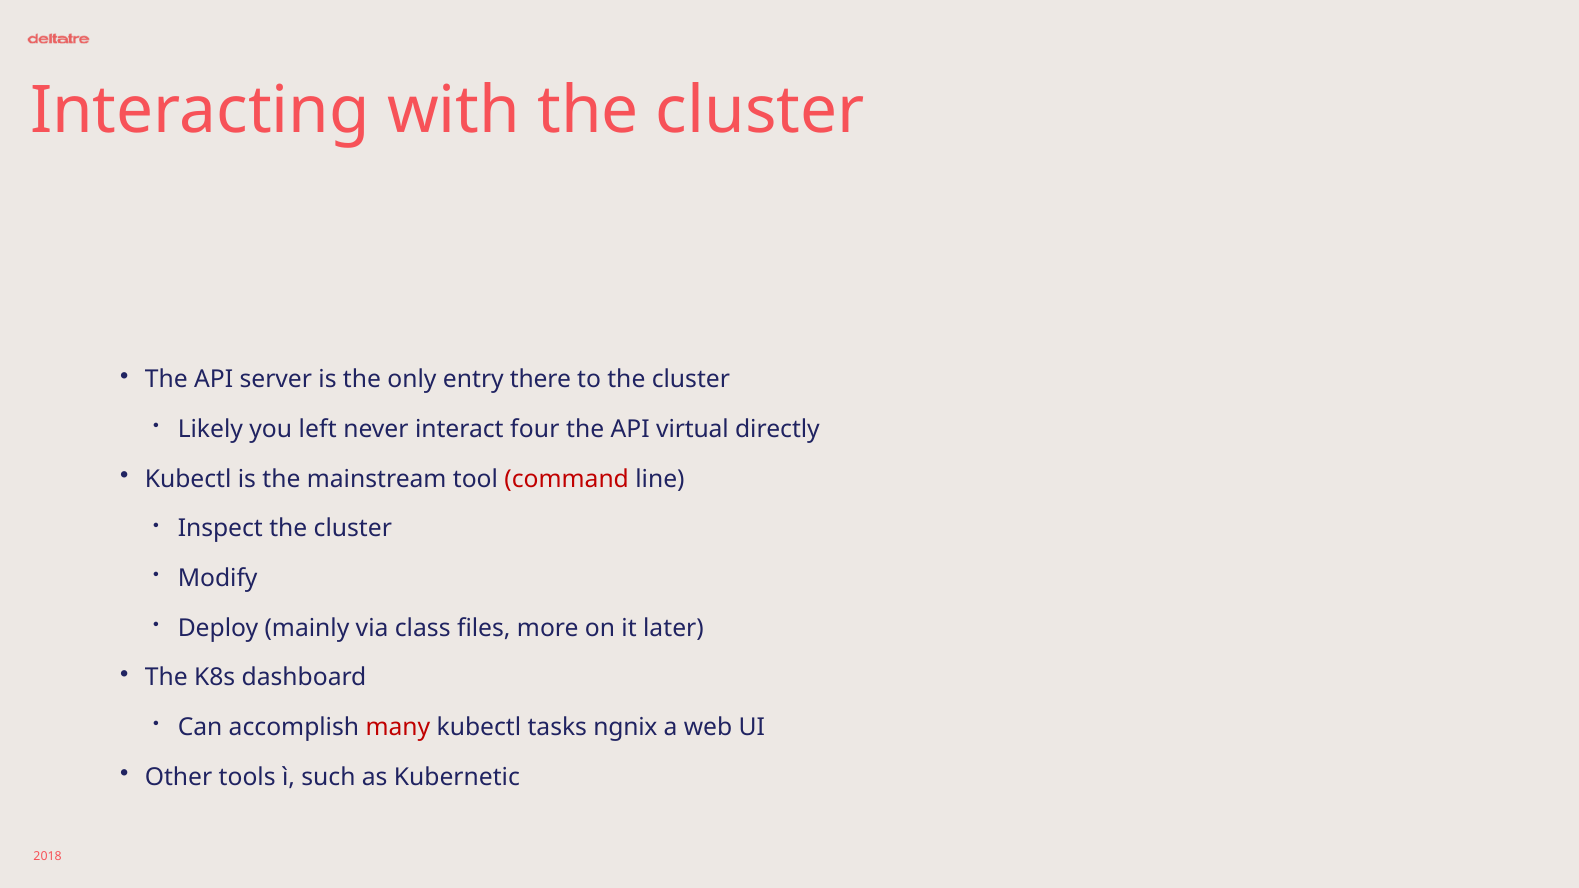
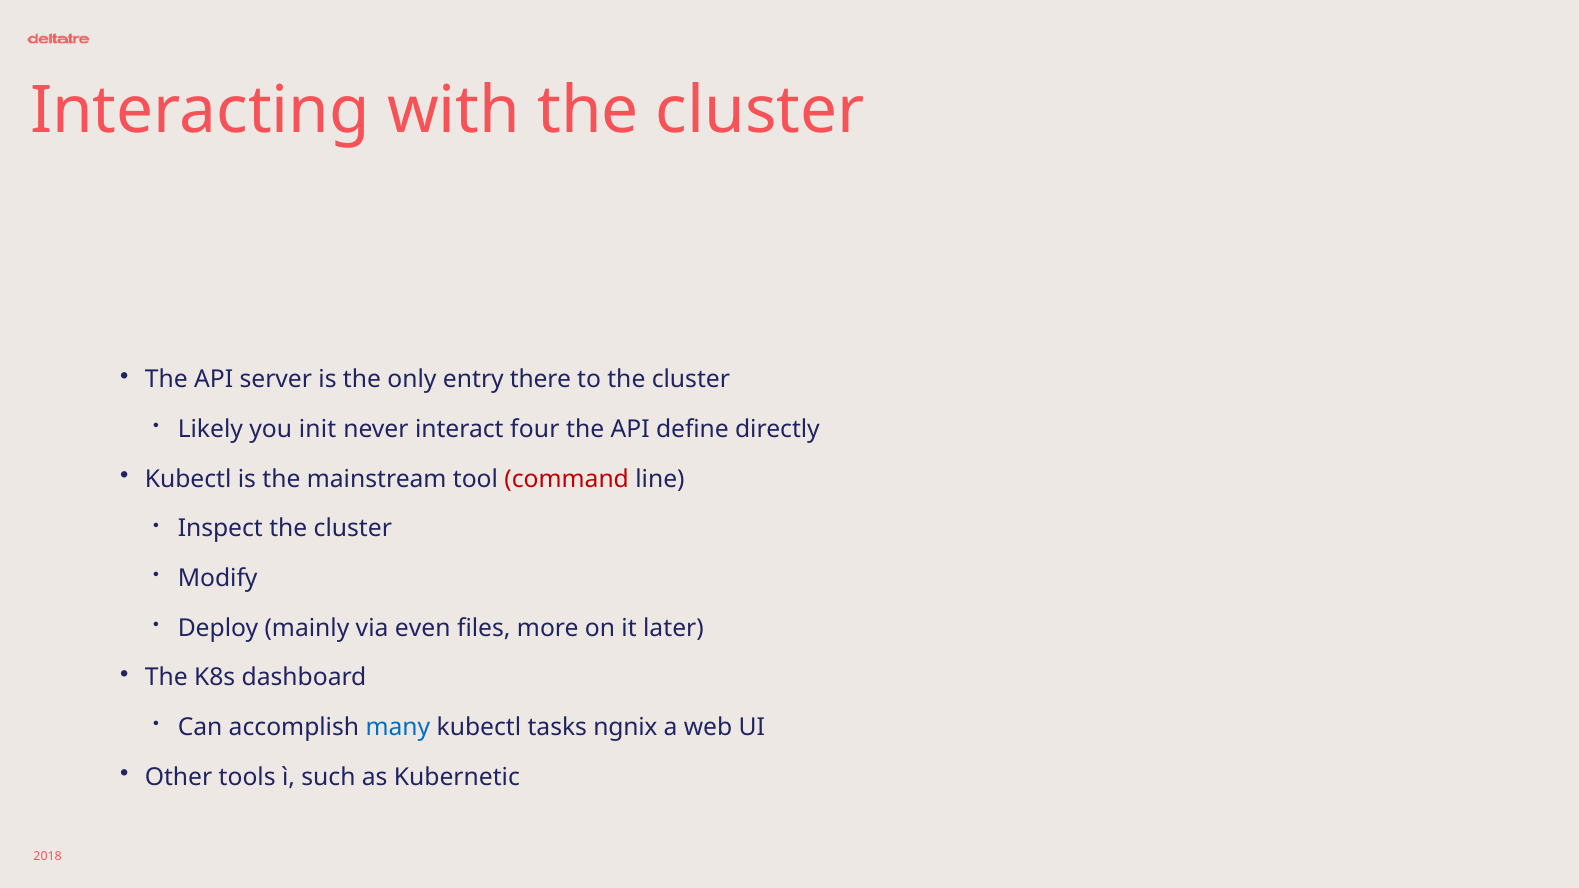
left: left -> init
virtual: virtual -> define
class: class -> even
many colour: red -> blue
